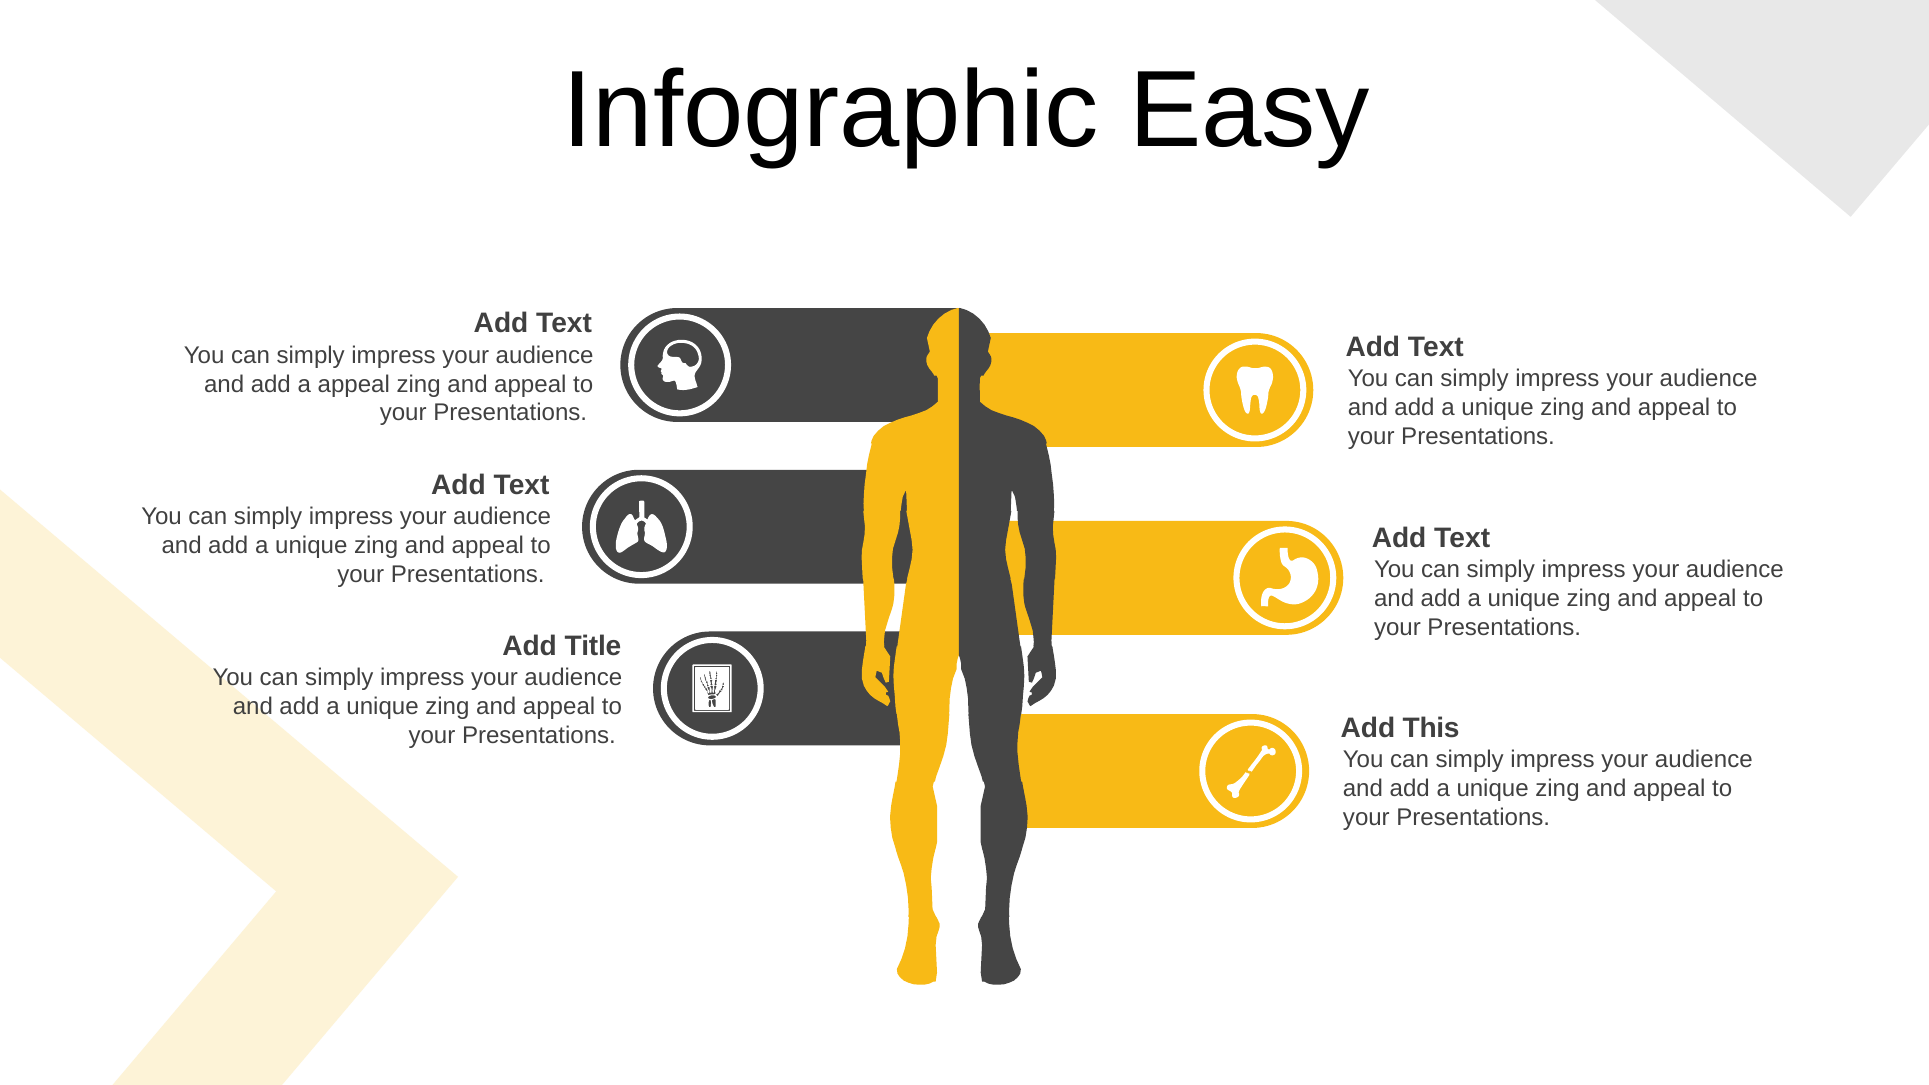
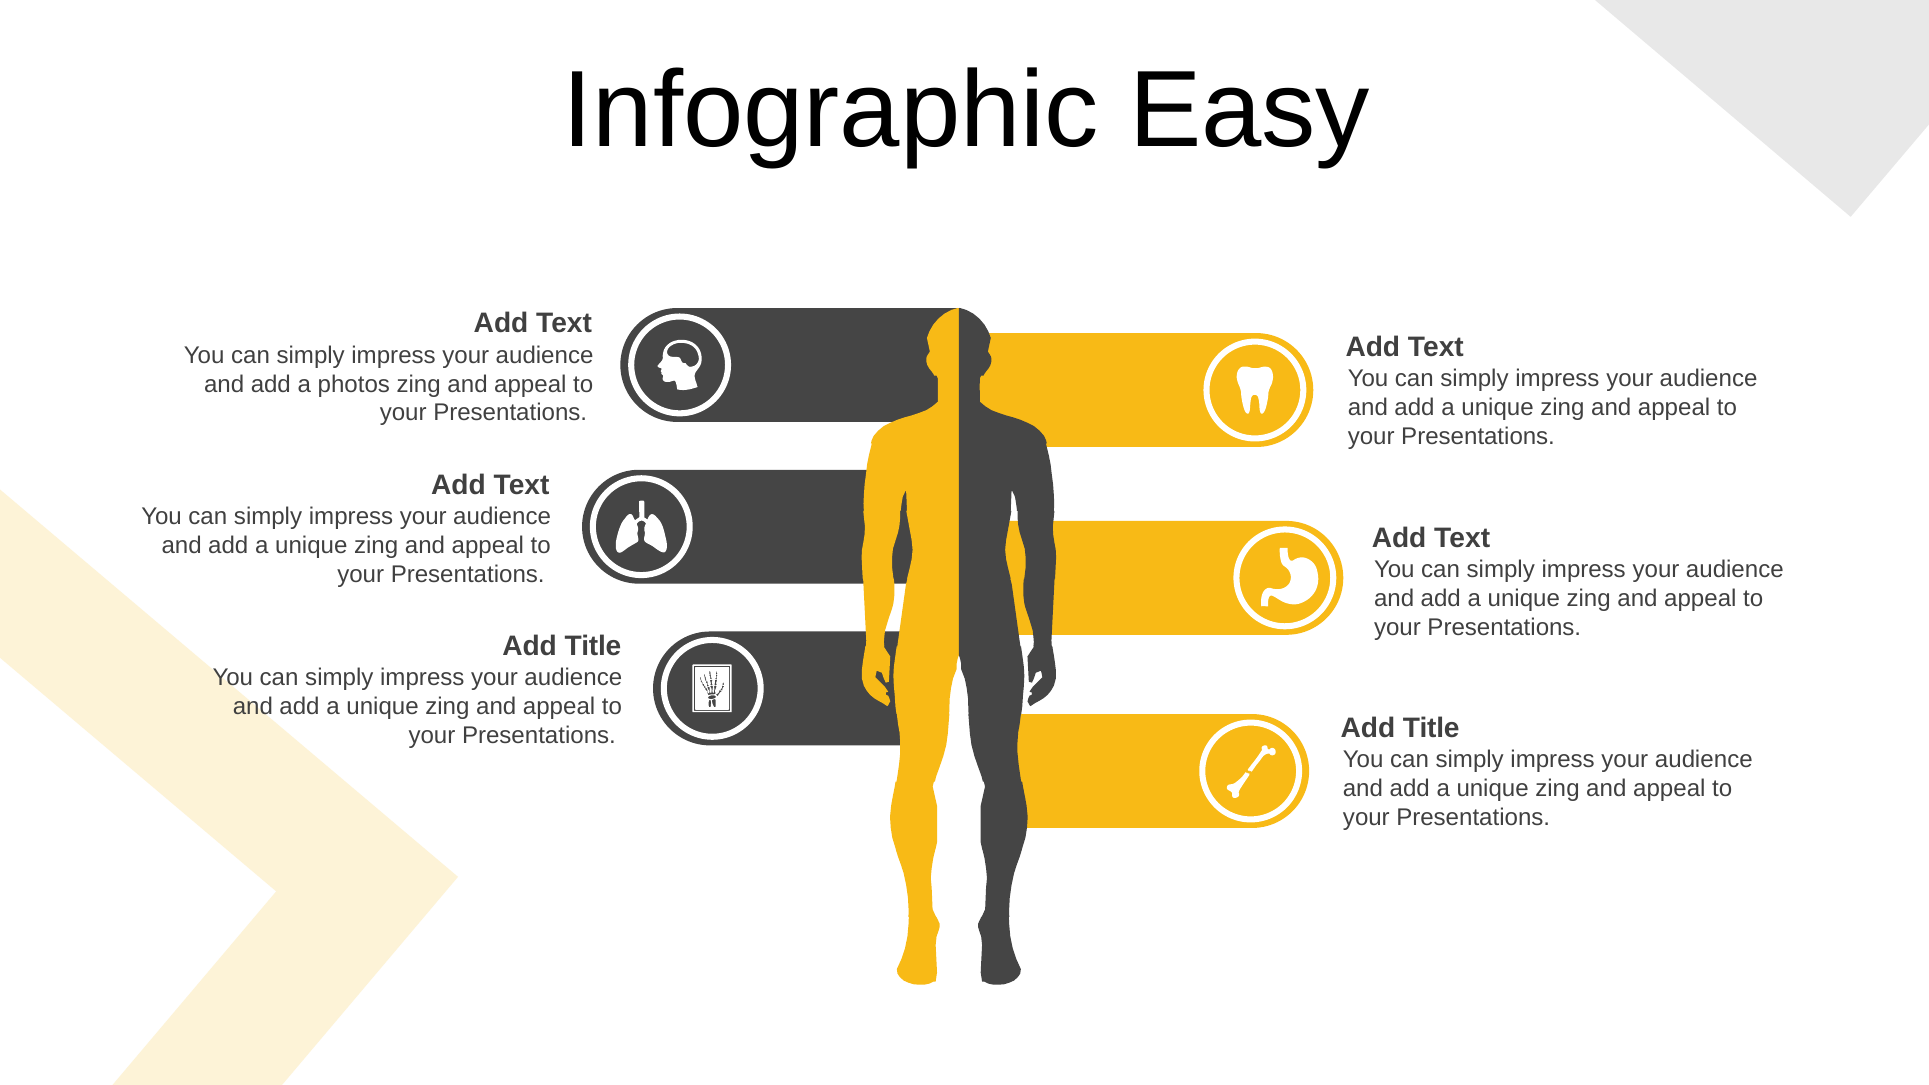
a appeal: appeal -> photos
This at (1431, 728): This -> Title
